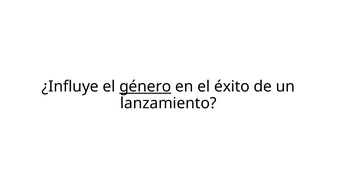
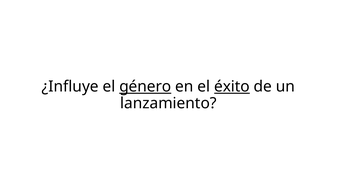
éxito underline: none -> present
